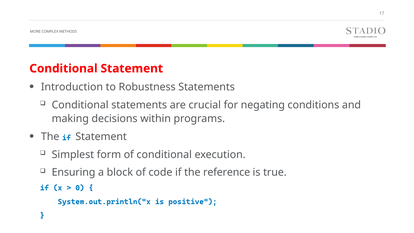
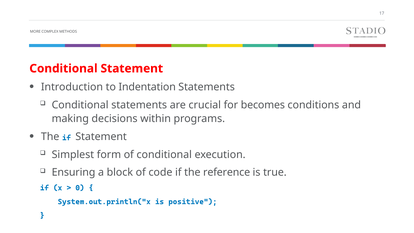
Robustness: Robustness -> Indentation
negating: negating -> becomes
